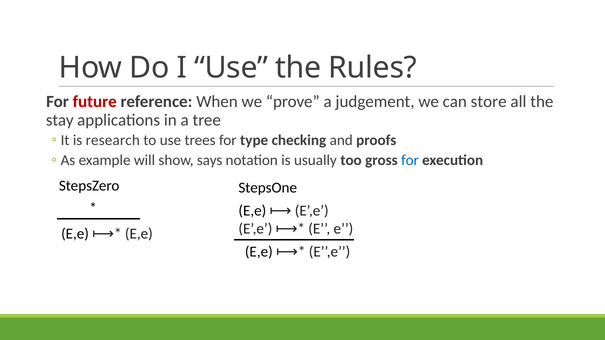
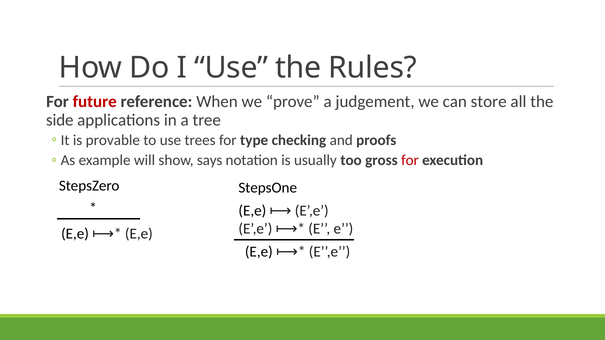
stay: stay -> side
research: research -> provable
for at (410, 160) colour: blue -> red
